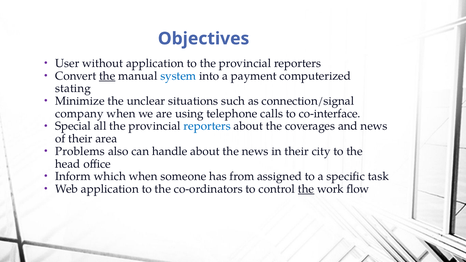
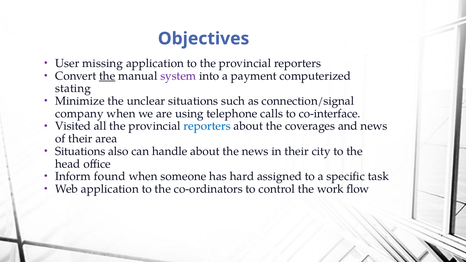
without: without -> missing
system colour: blue -> purple
Special: Special -> Visited
Problems at (80, 151): Problems -> Situations
which: which -> found
from: from -> hard
the at (306, 189) underline: present -> none
